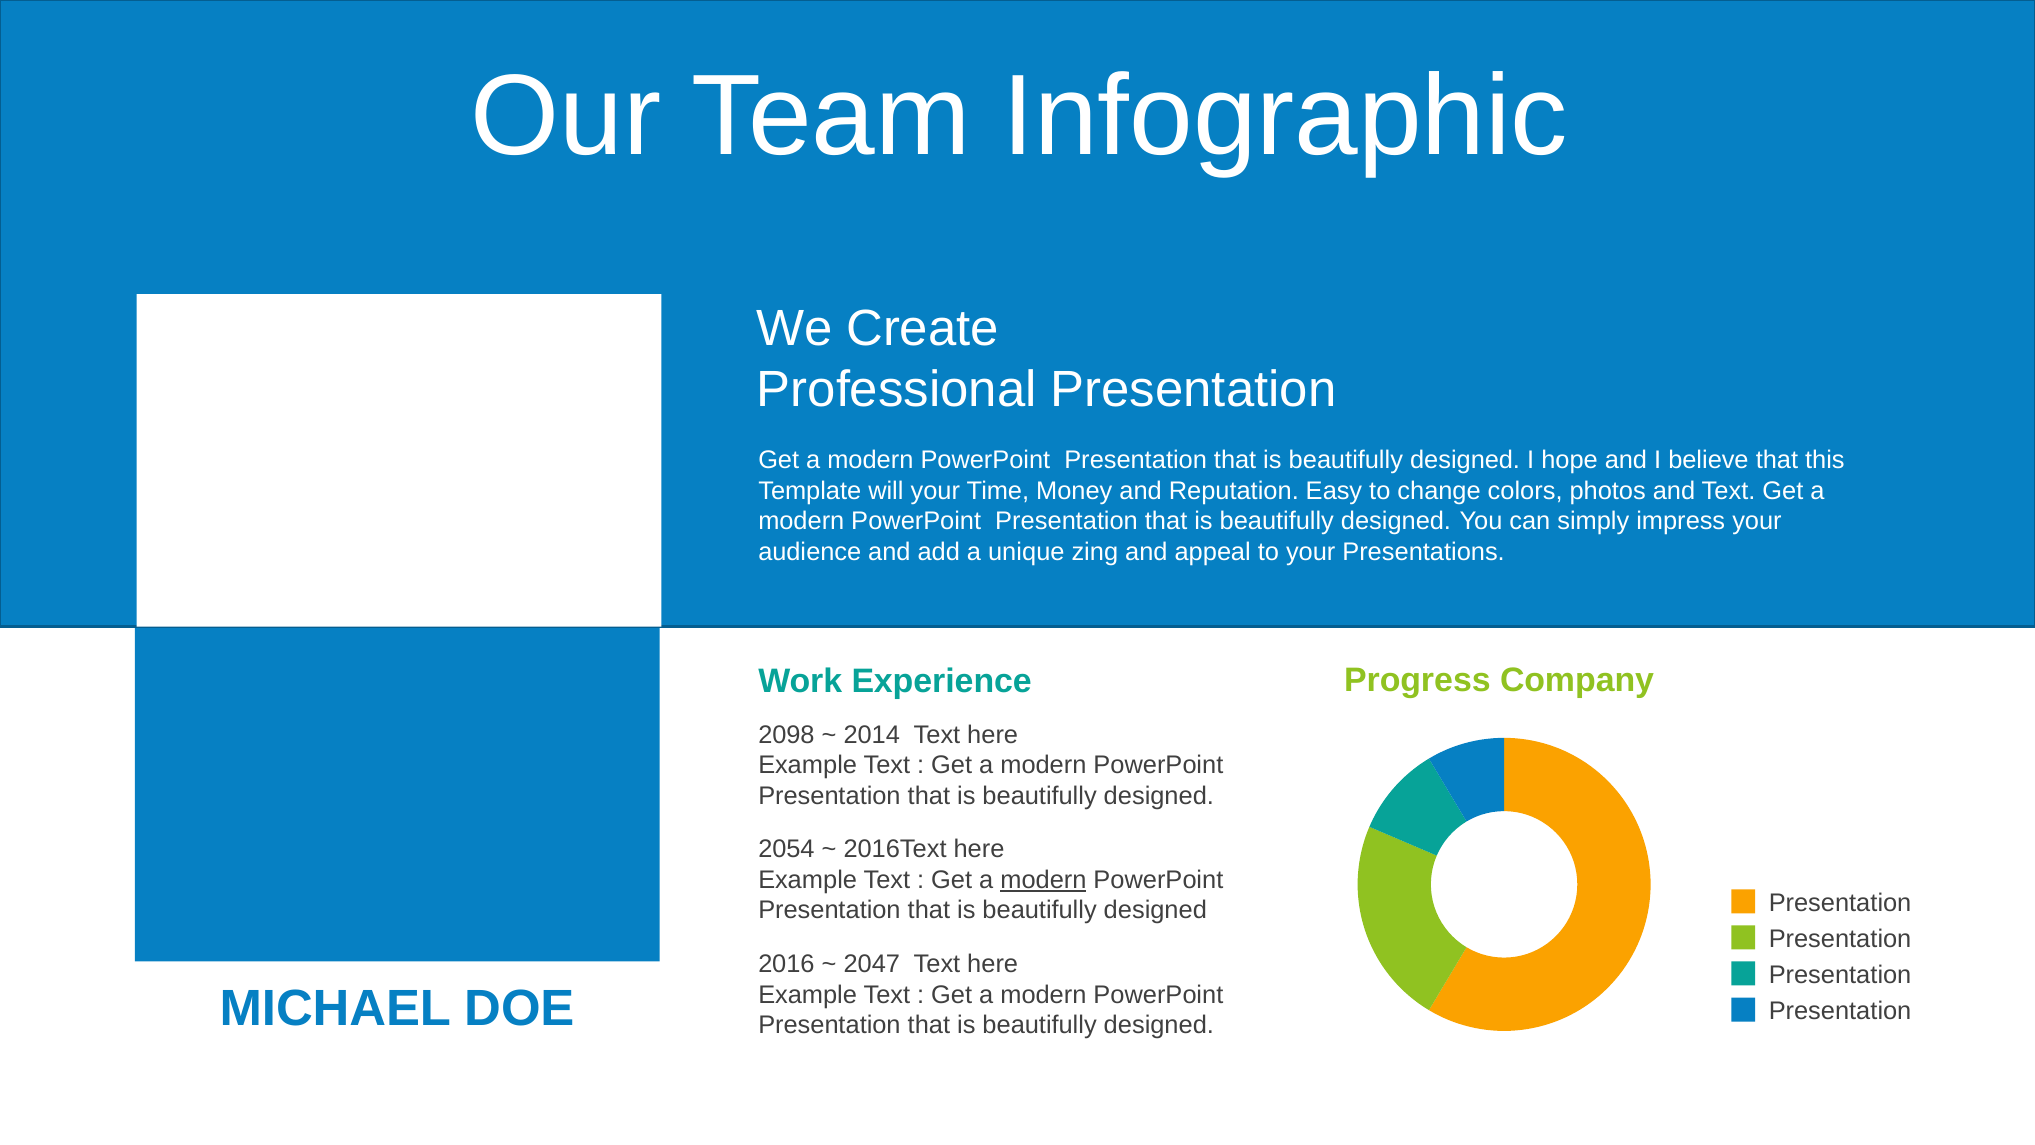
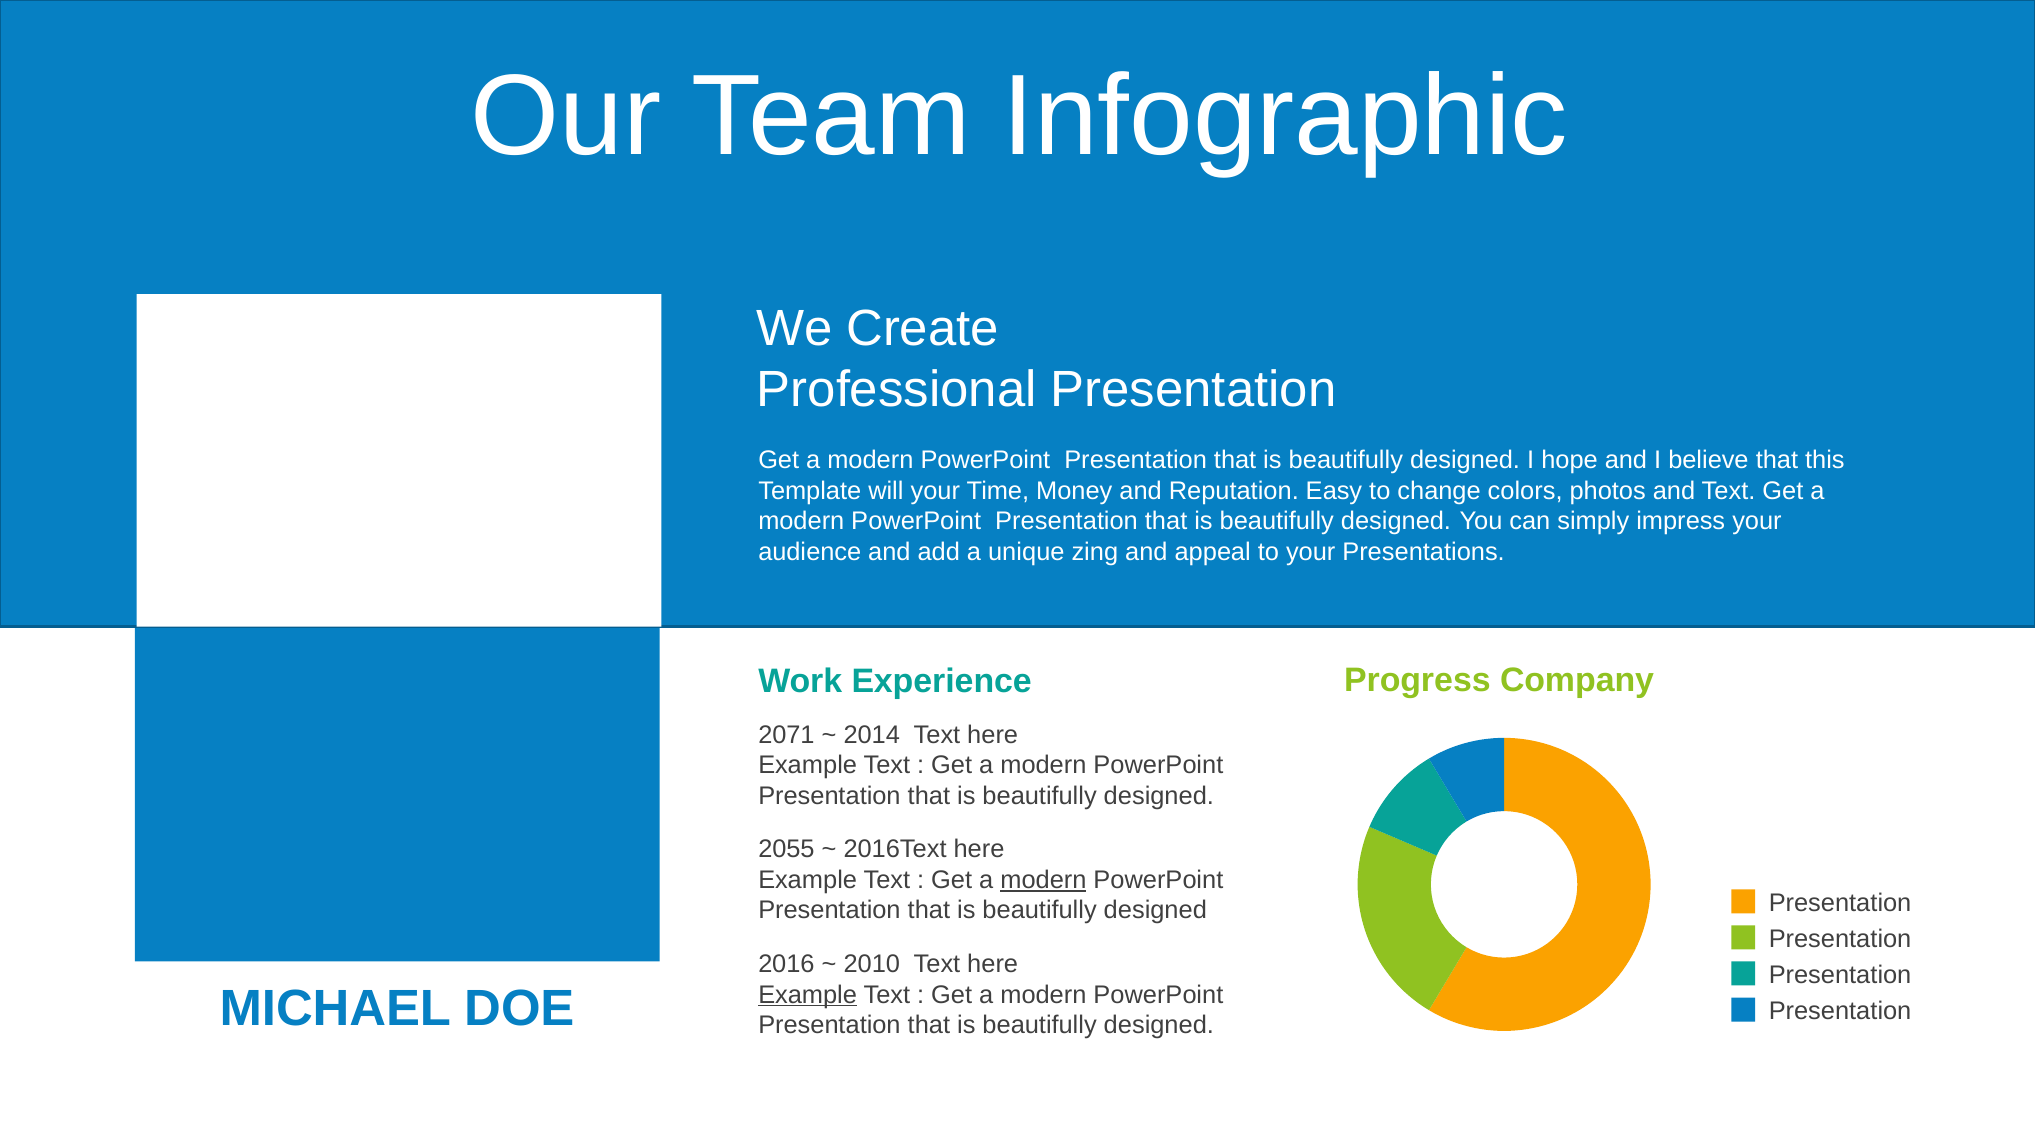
2098: 2098 -> 2071
2054: 2054 -> 2055
2047: 2047 -> 2010
Example at (808, 994) underline: none -> present
